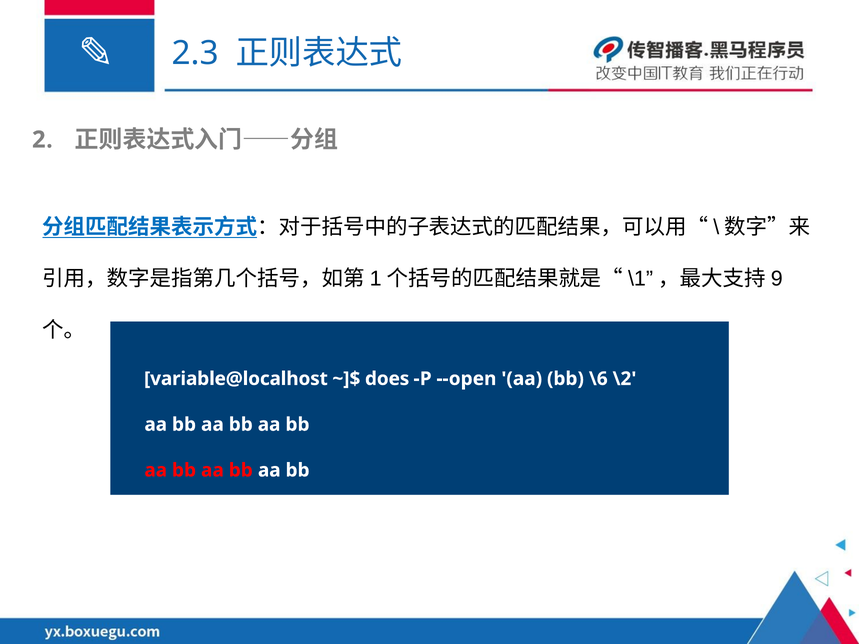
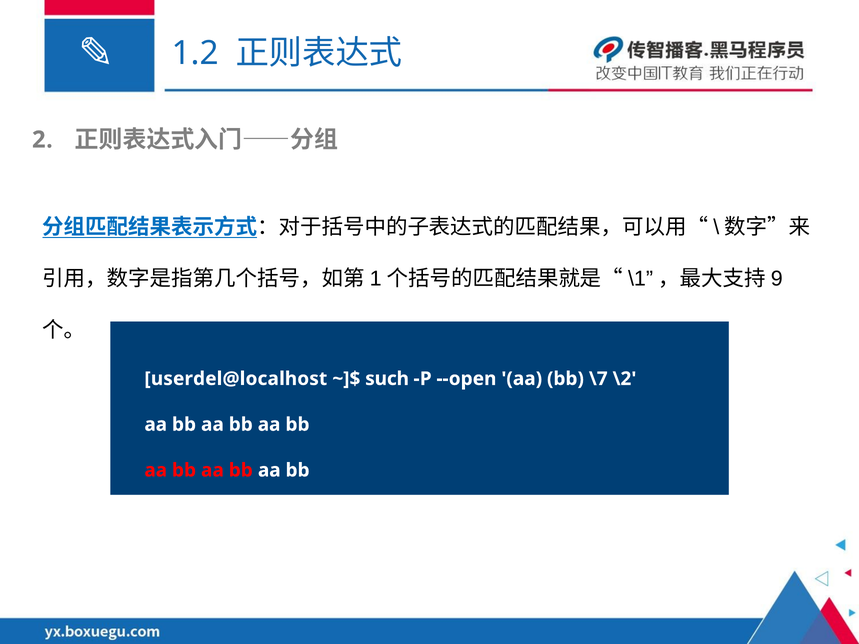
2.3: 2.3 -> 1.2
variable@localhost: variable@localhost -> userdel@localhost
does: does -> such
\6: \6 -> \7
